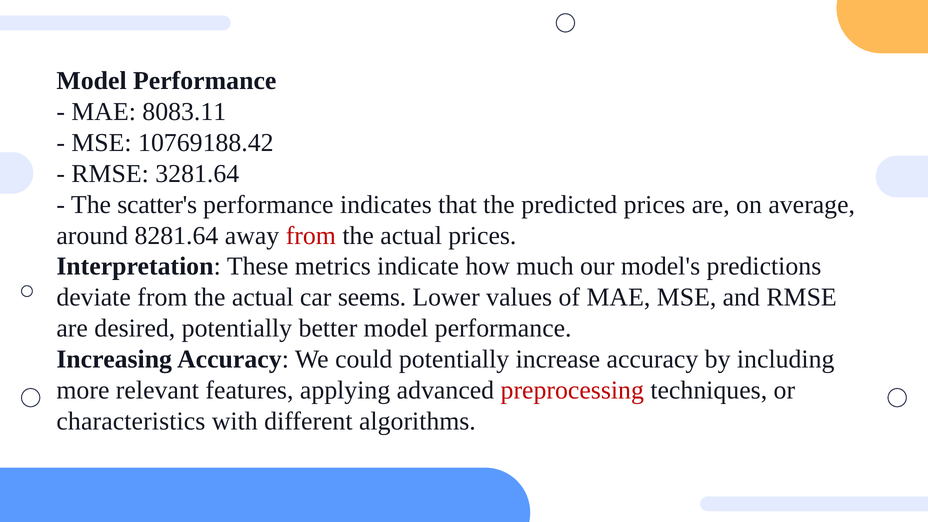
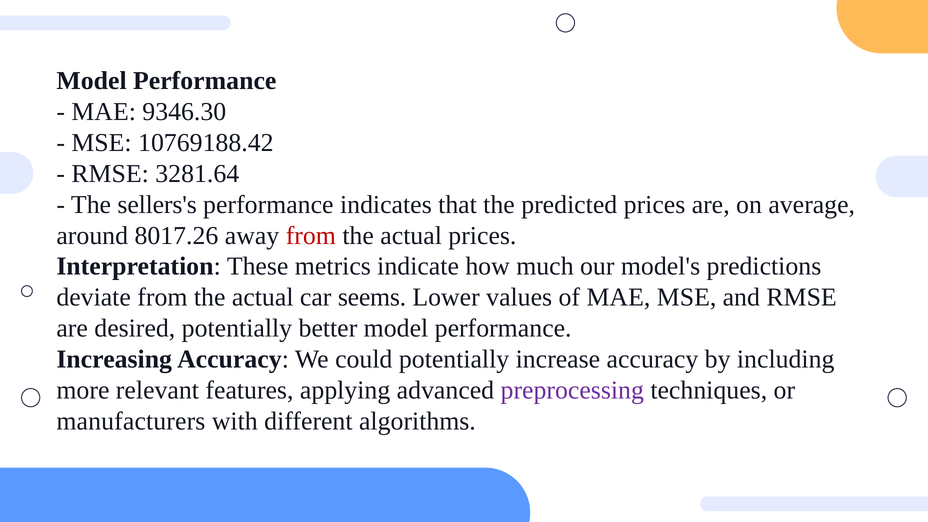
8083.11: 8083.11 -> 9346.30
scatter's: scatter's -> sellers's
8281.64: 8281.64 -> 8017.26
preprocessing colour: red -> purple
characteristics: characteristics -> manufacturers
